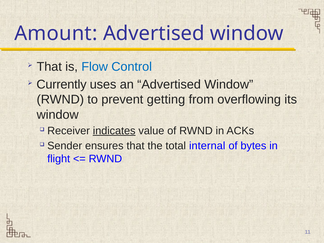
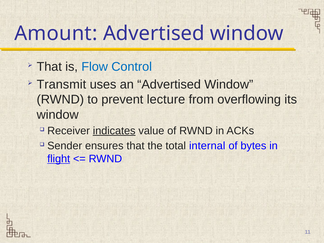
Currently: Currently -> Transmit
getting: getting -> lecture
flight underline: none -> present
